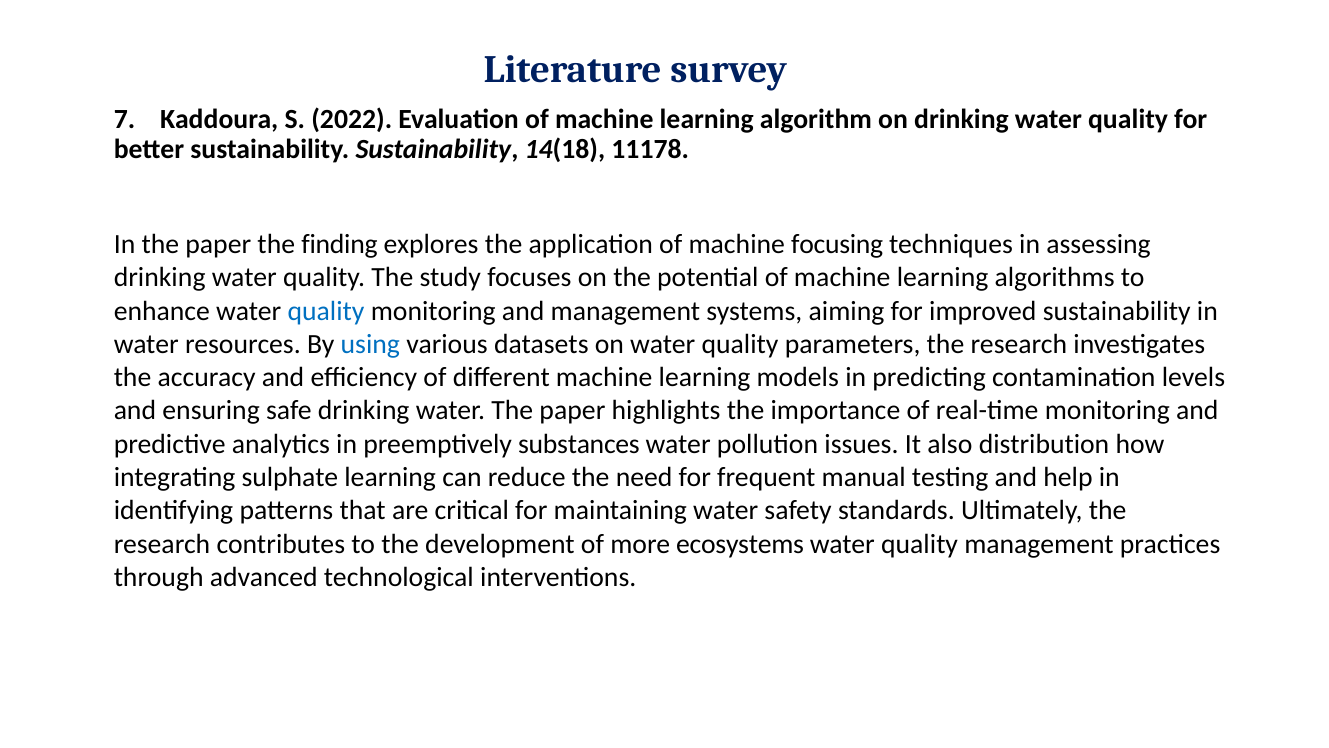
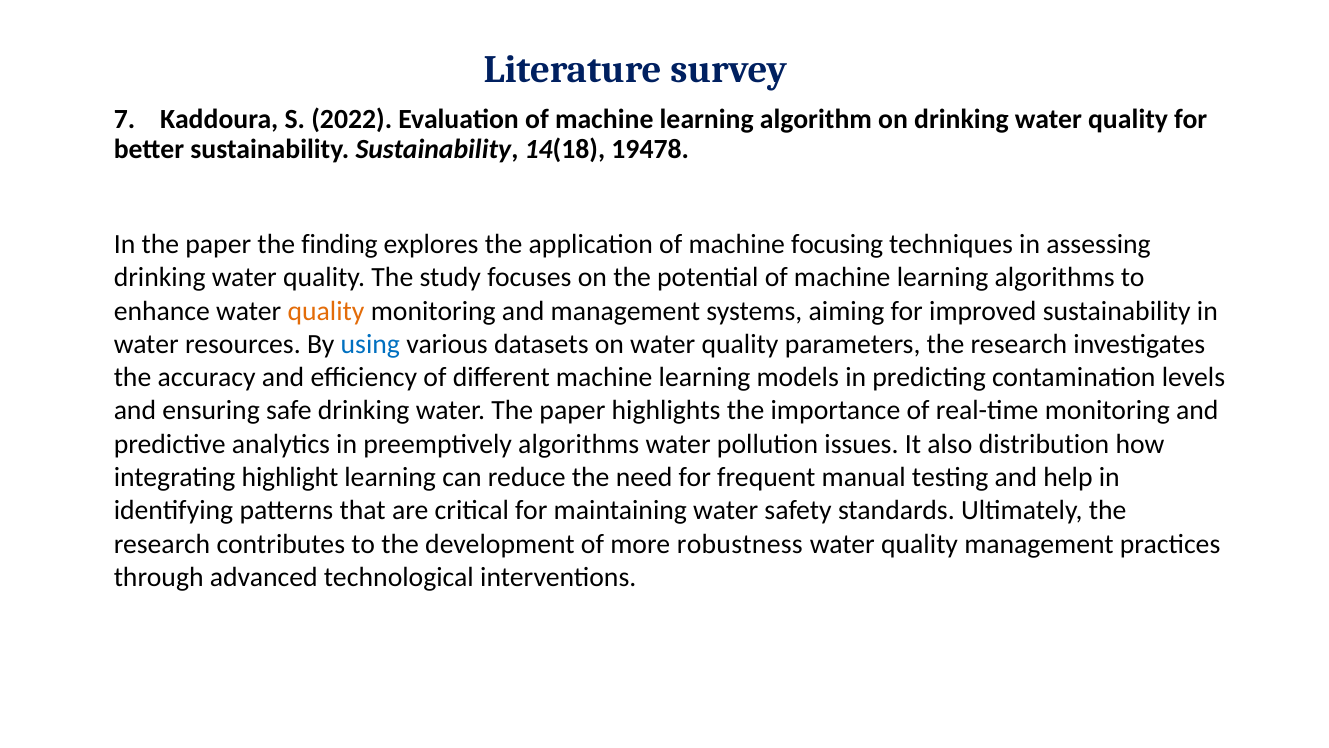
11178: 11178 -> 19478
quality at (326, 311) colour: blue -> orange
preemptively substances: substances -> algorithms
sulphate: sulphate -> highlight
ecosystems: ecosystems -> robustness
